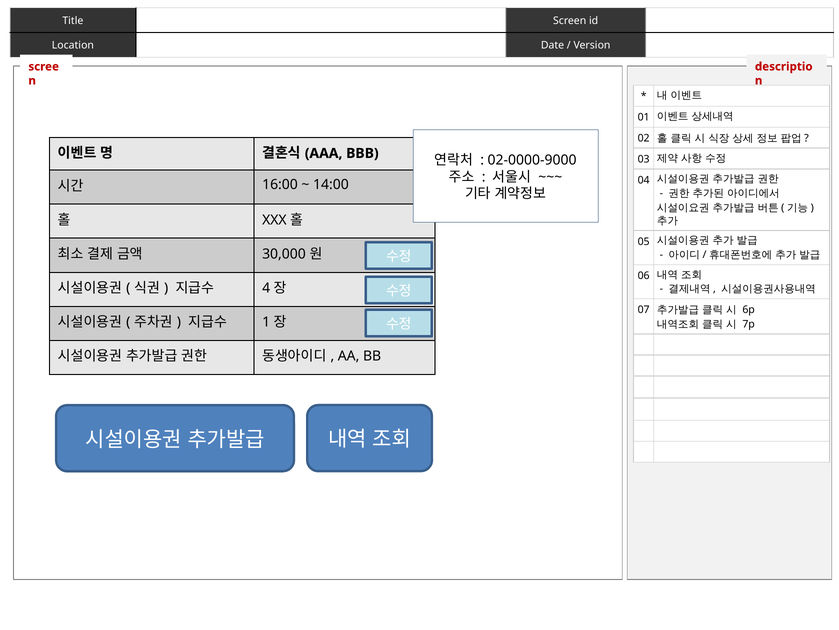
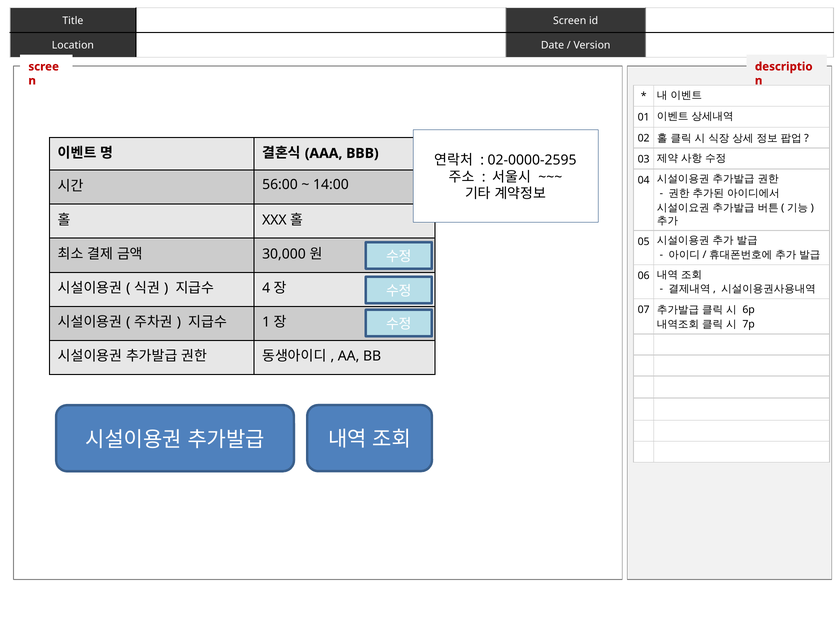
02-0000-9000: 02-0000-9000 -> 02-0000-2595
16:00: 16:00 -> 56:00
